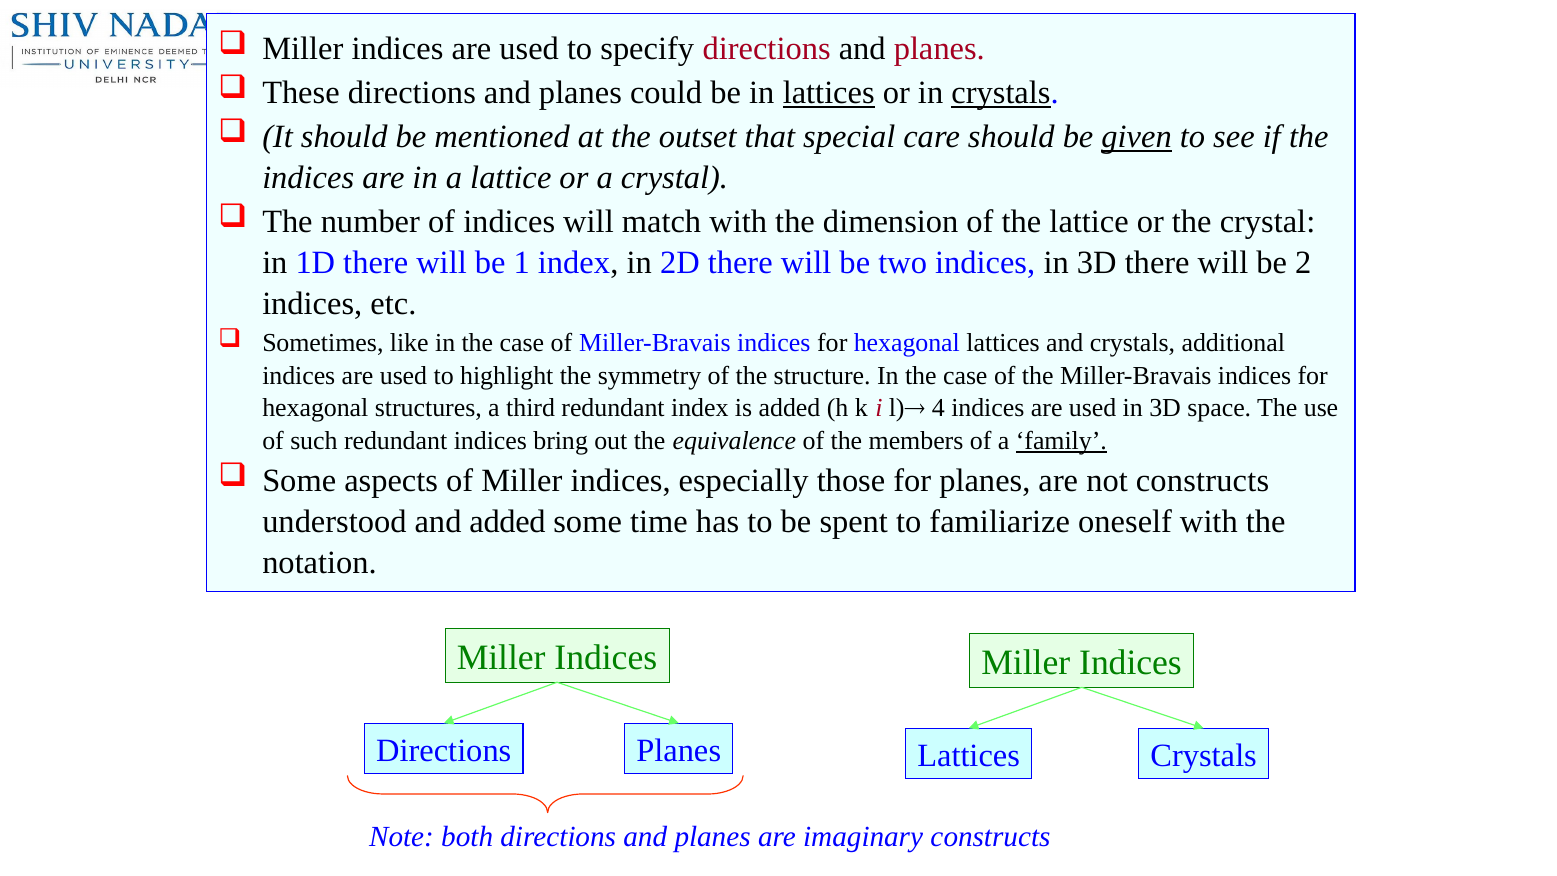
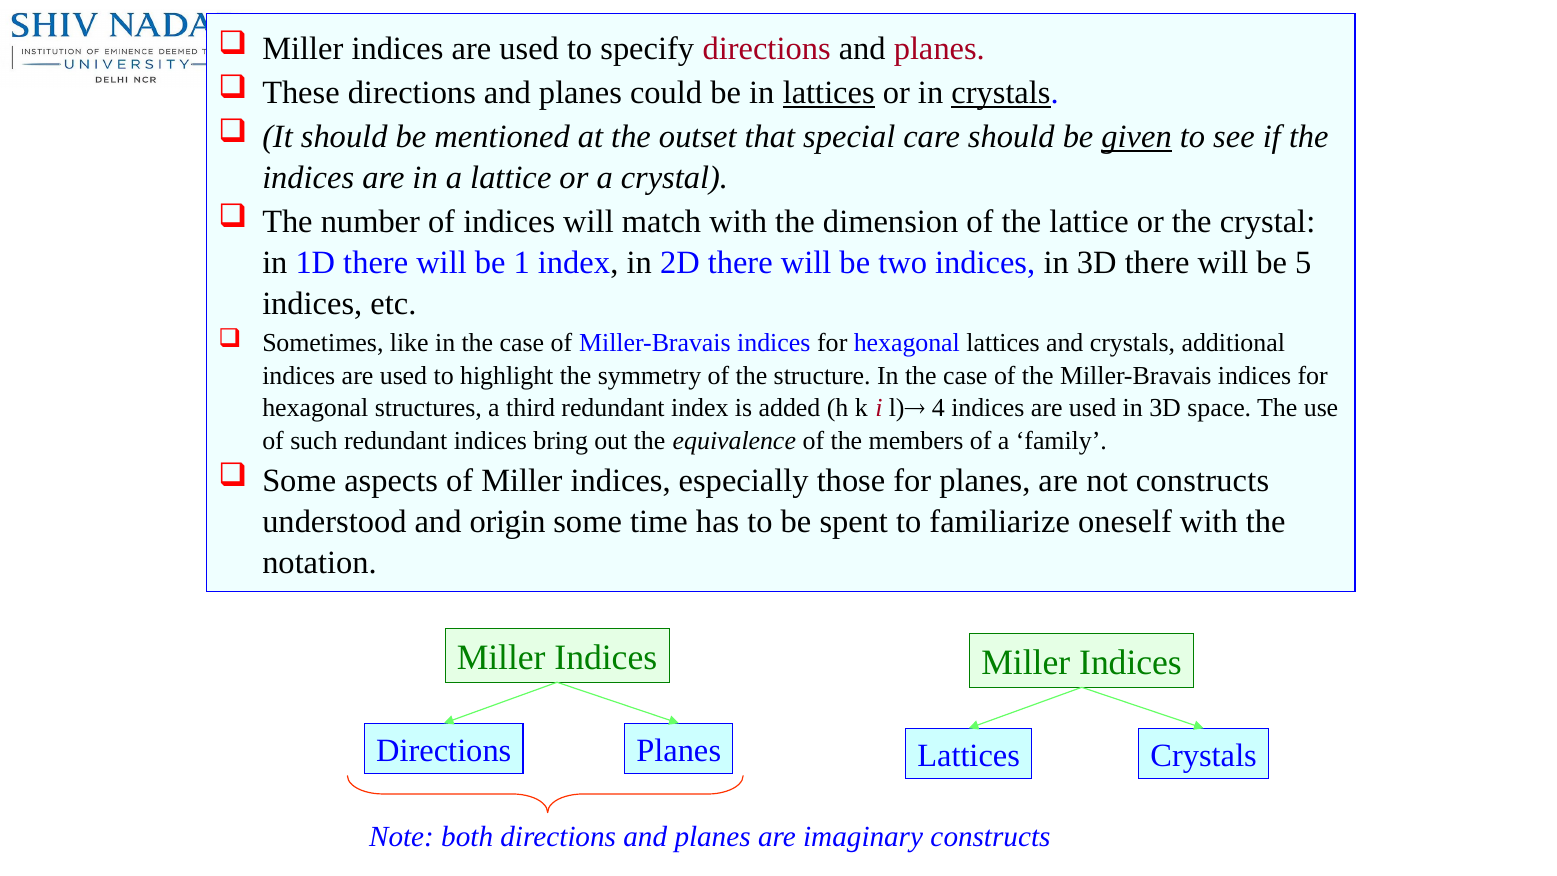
2: 2 -> 5
family underline: present -> none
and added: added -> origin
